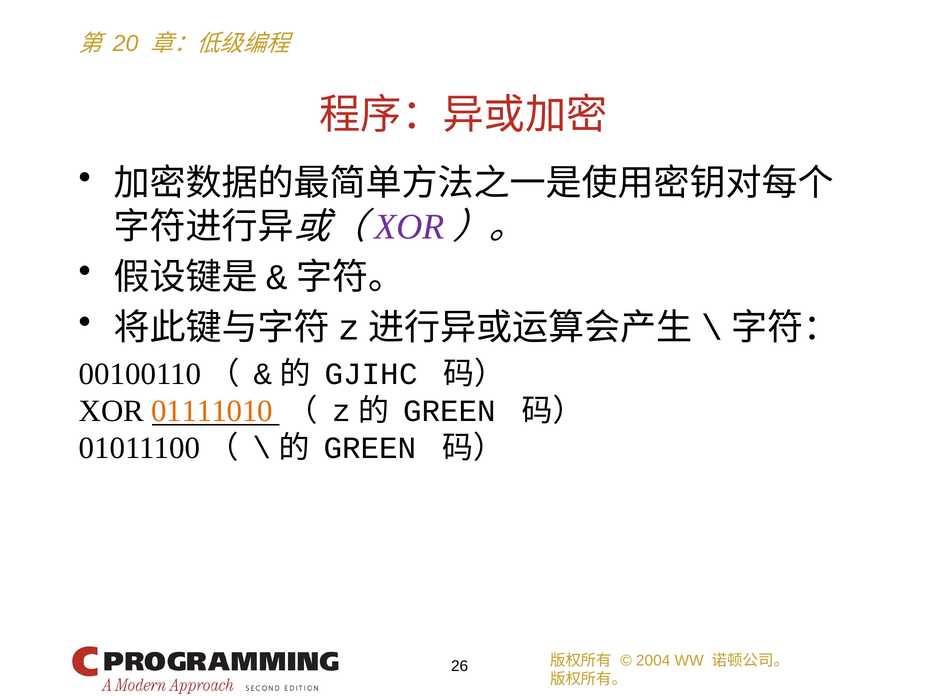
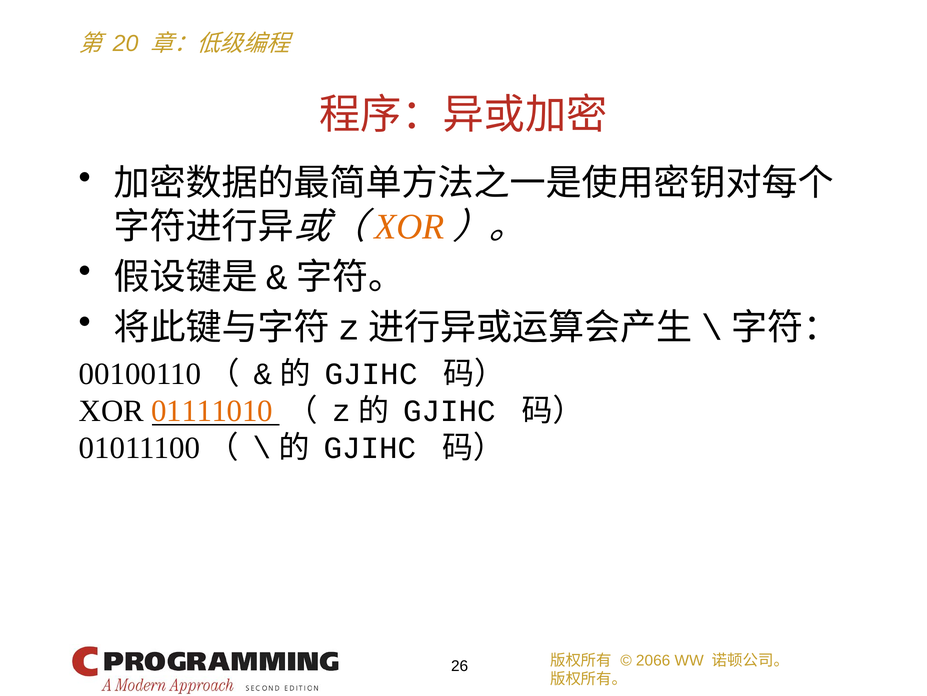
XOR at (409, 227) colour: purple -> orange
GREEN at (450, 411): GREEN -> GJIHC
GREEN at (370, 448): GREEN -> GJIHC
2004: 2004 -> 2066
